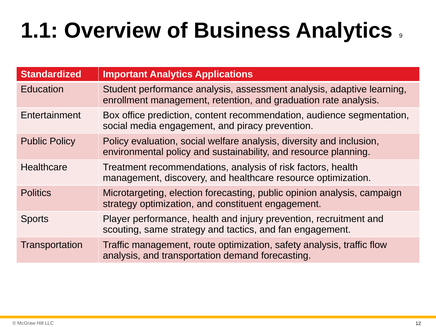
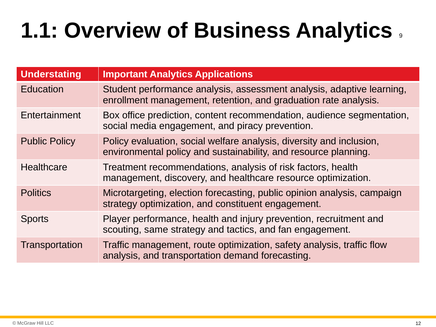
Standardized: Standardized -> Understating
